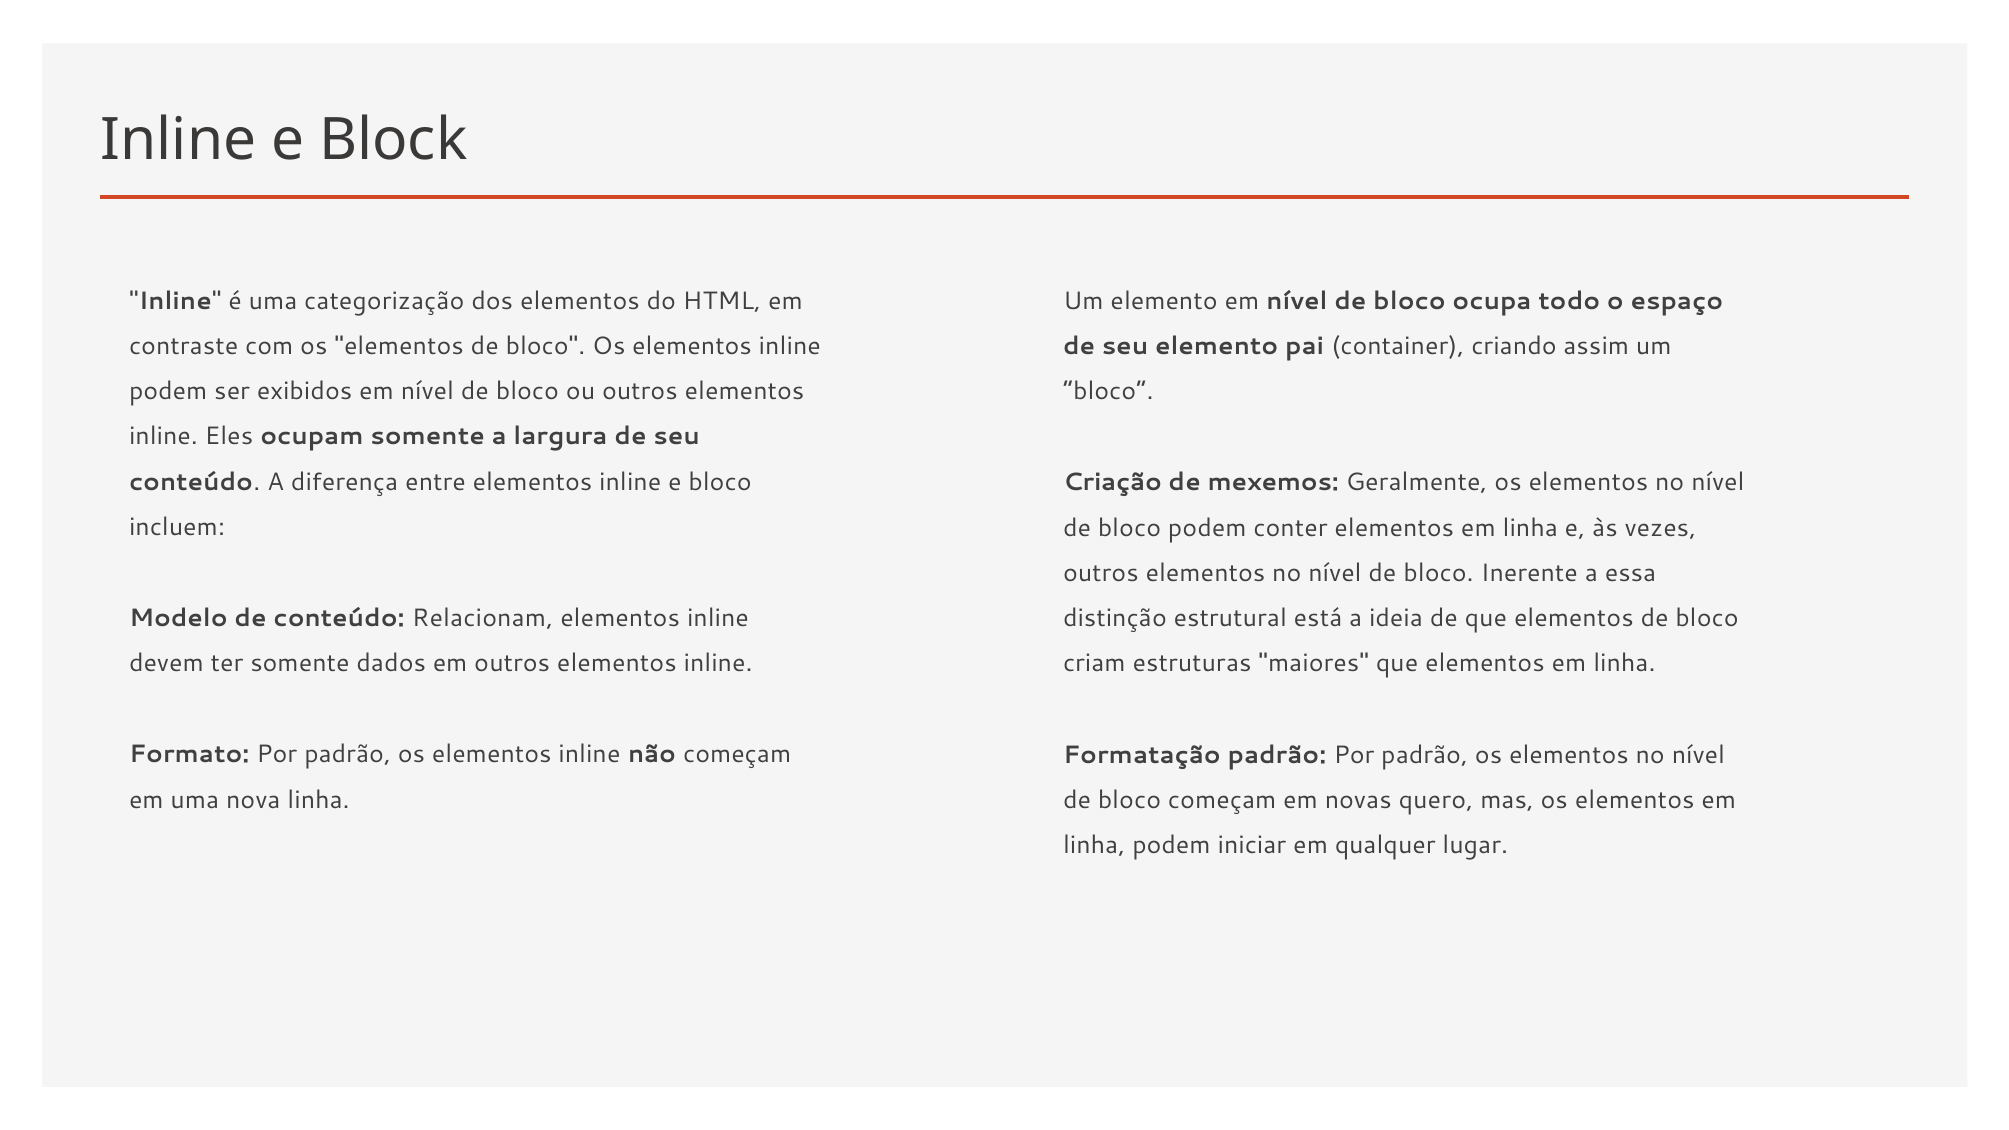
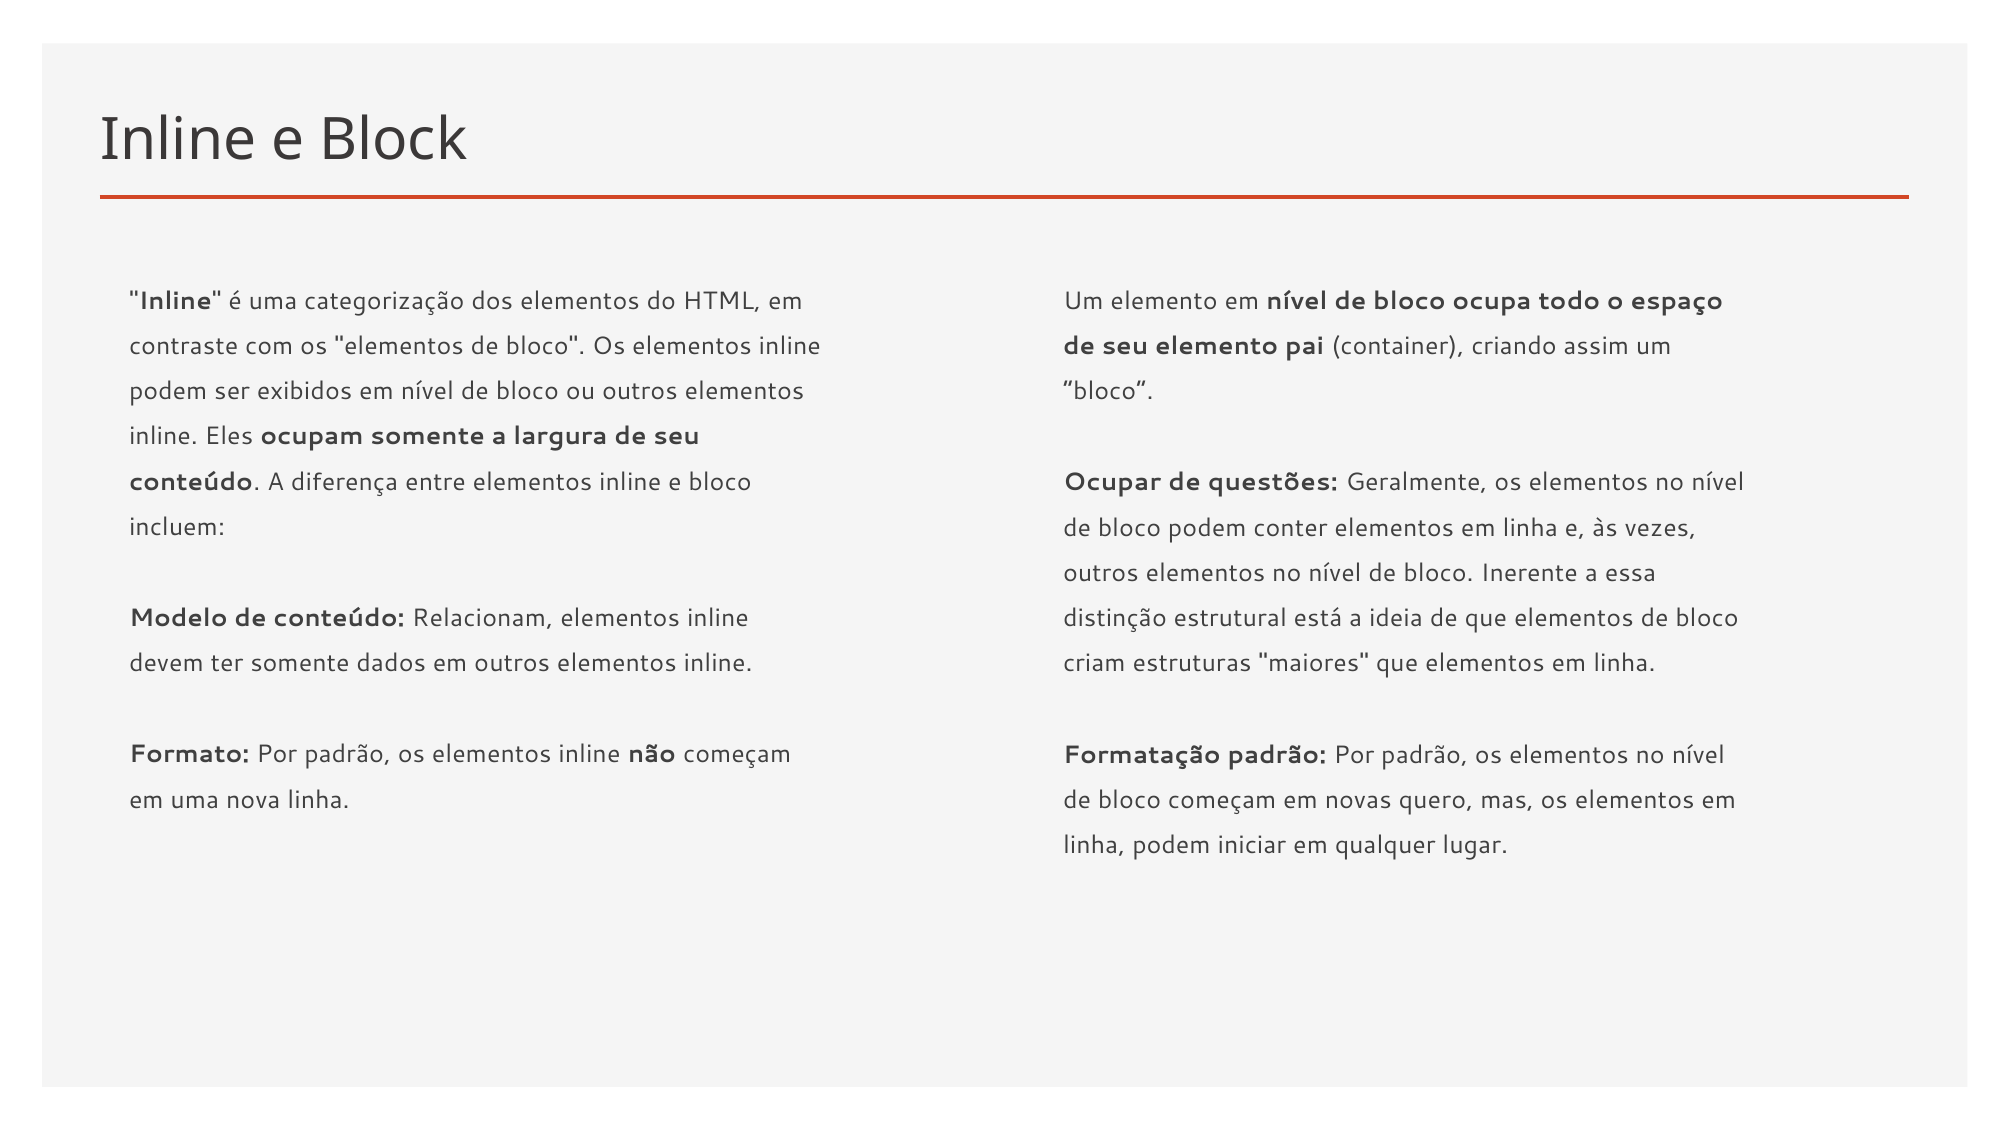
Criação: Criação -> Ocupar
mexemos: mexemos -> questões
